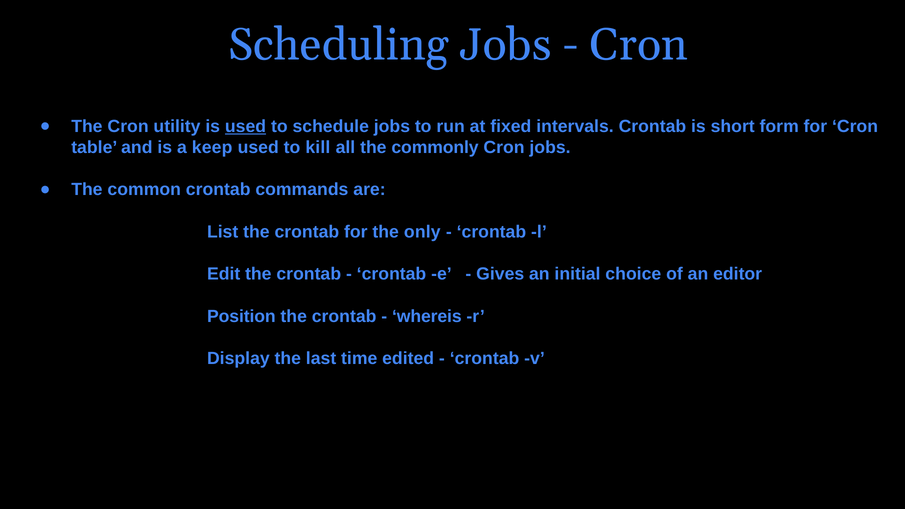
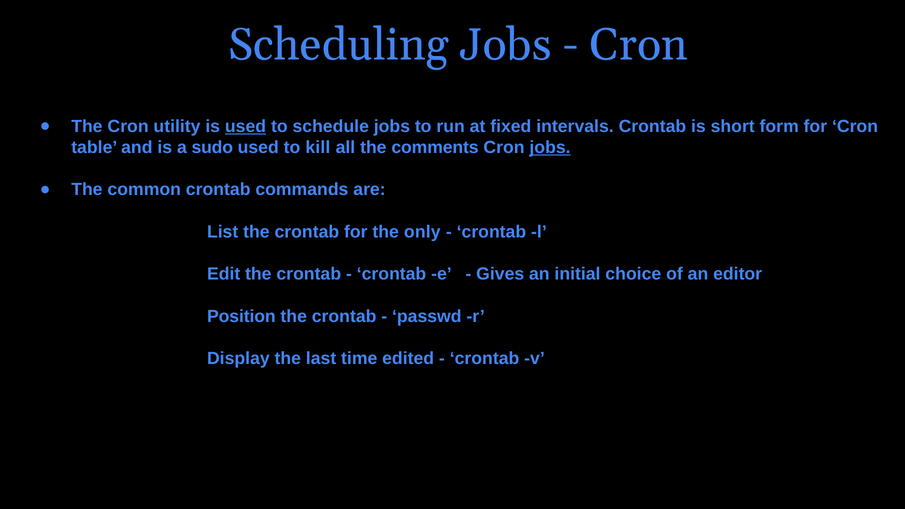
keep: keep -> sudo
commonly: commonly -> comments
jobs at (550, 147) underline: none -> present
whereis: whereis -> passwd
